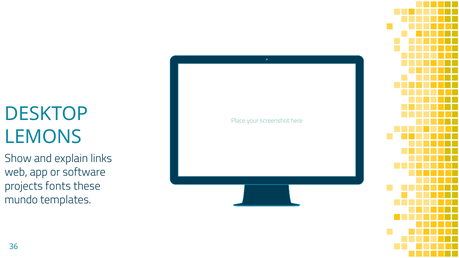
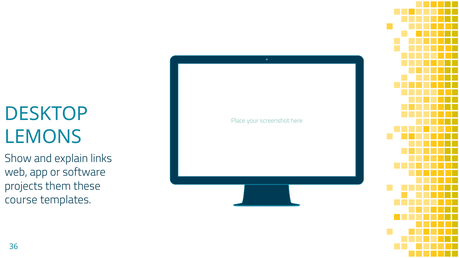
fonts: fonts -> them
mundo: mundo -> course
